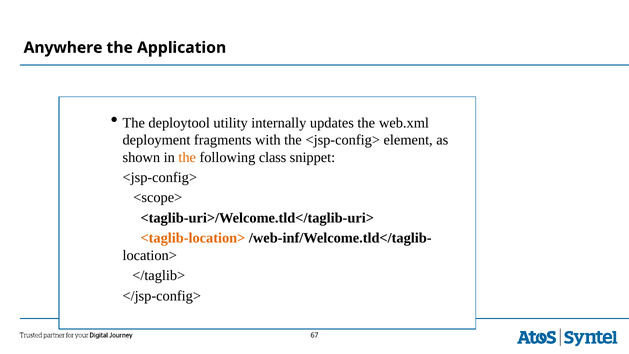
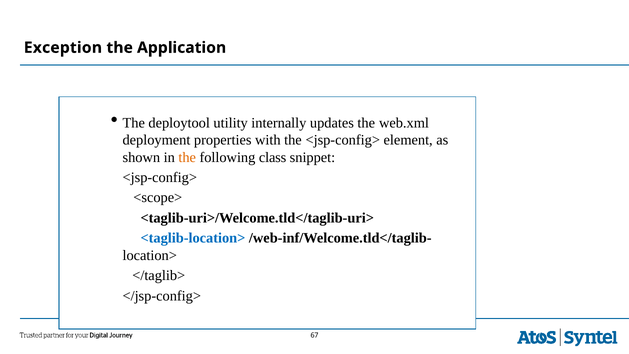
Anywhere: Anywhere -> Exception
fragments: fragments -> properties
<taglib-location> colour: orange -> blue
